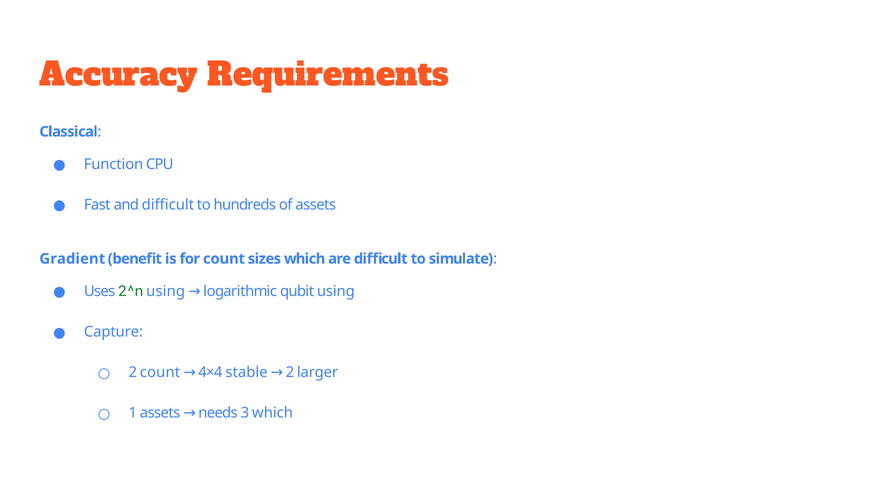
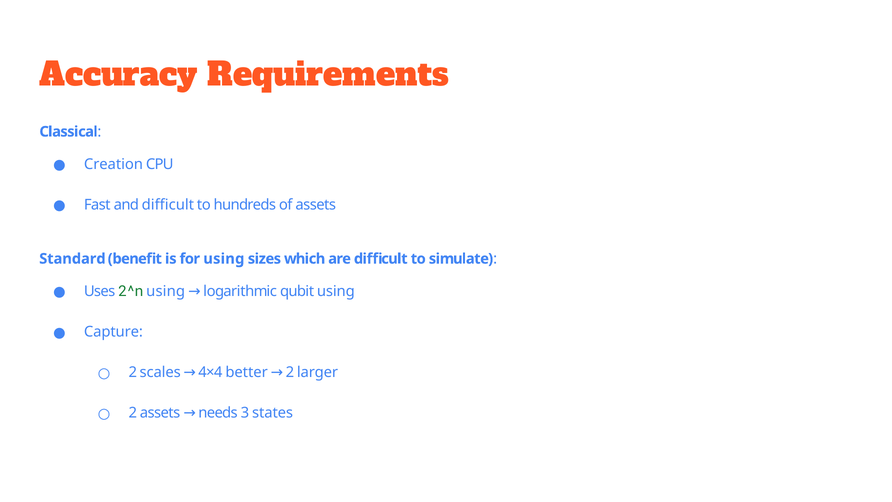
Function: Function -> Creation
Gradient: Gradient -> Standard
for count: count -> using
2 count: count -> scales
stable: stable -> better
1 at (133, 413): 1 -> 2
3 which: which -> states
